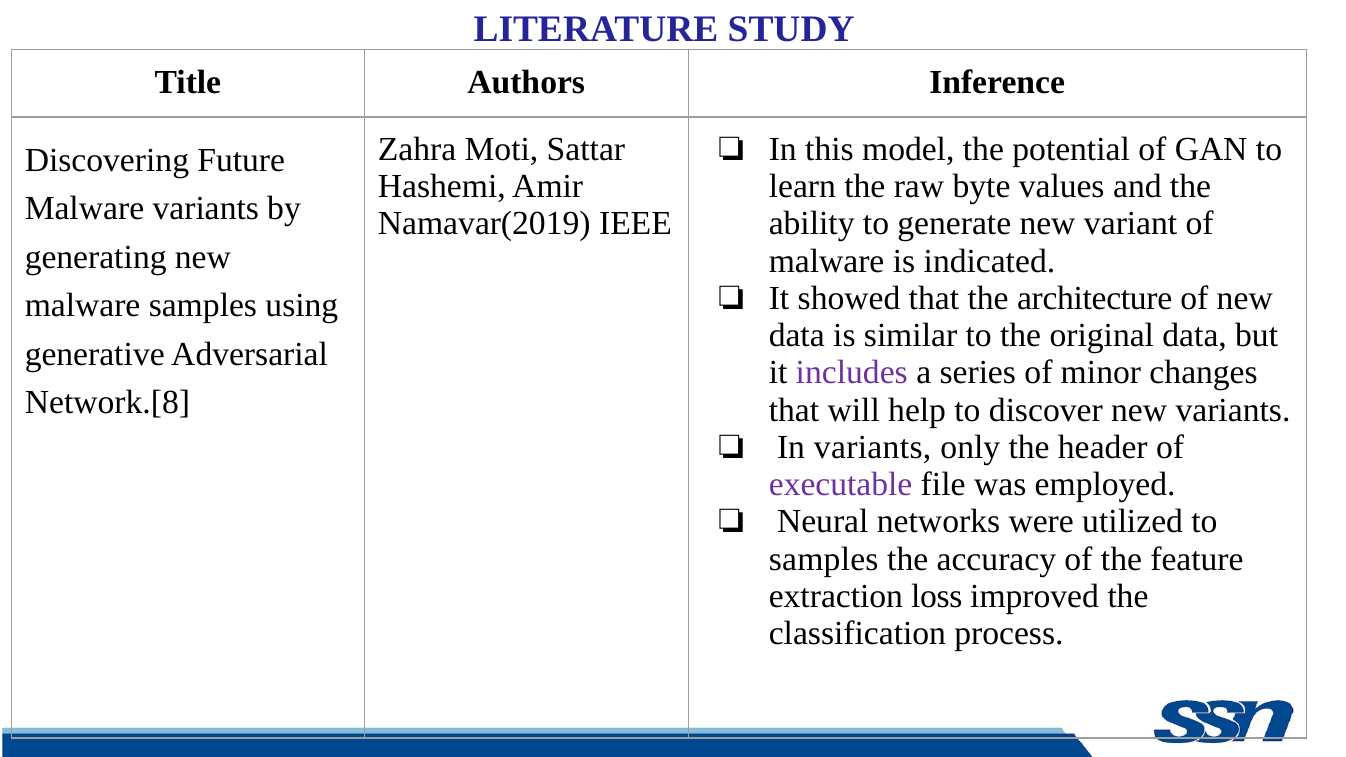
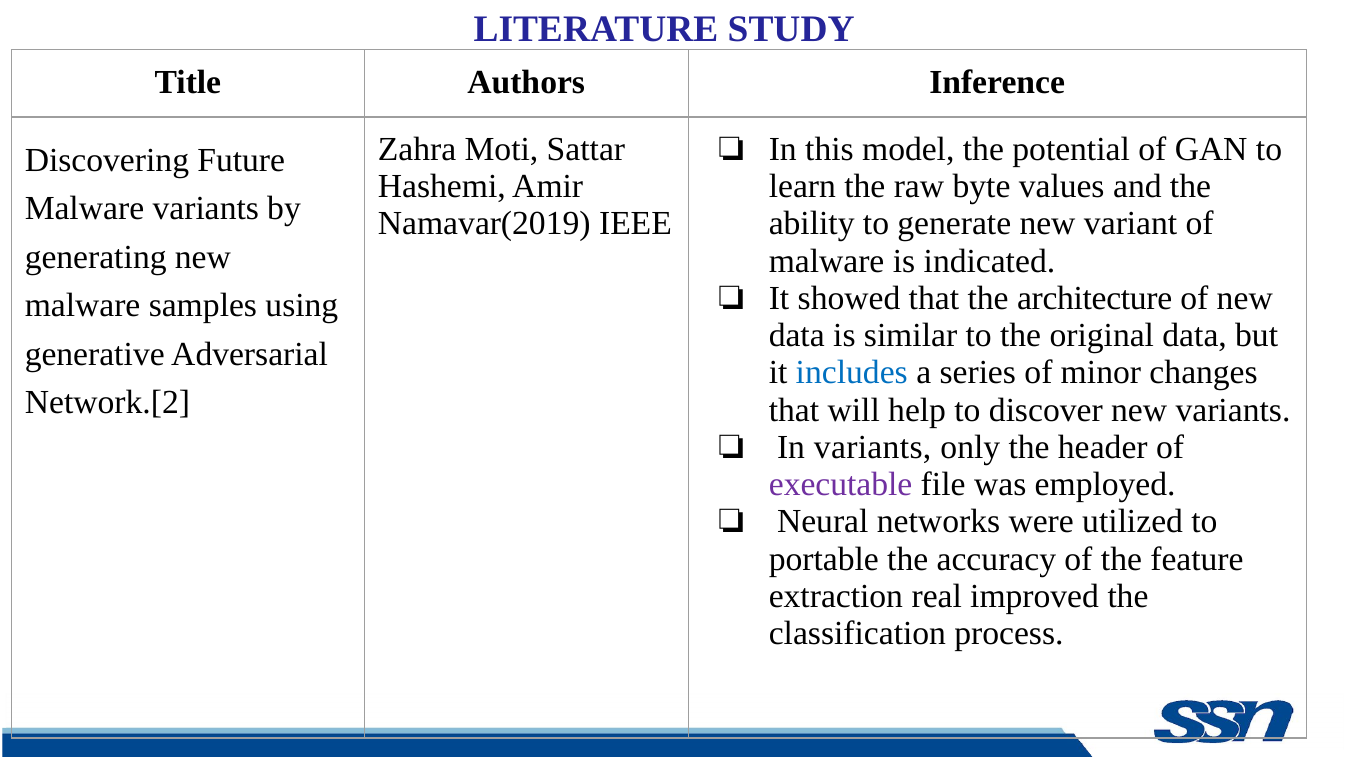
includes colour: purple -> blue
Network.[8: Network.[8 -> Network.[2
samples at (824, 559): samples -> portable
loss: loss -> real
